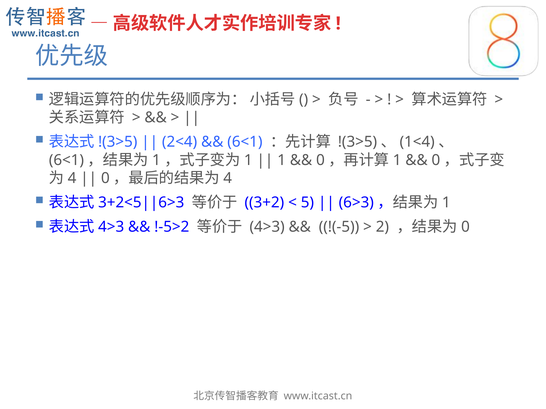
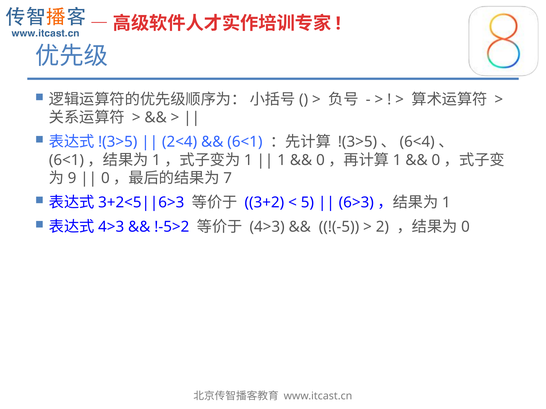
1<4: 1<4 -> 6<4
4 at (72, 179): 4 -> 9
4 at (228, 179): 4 -> 7
